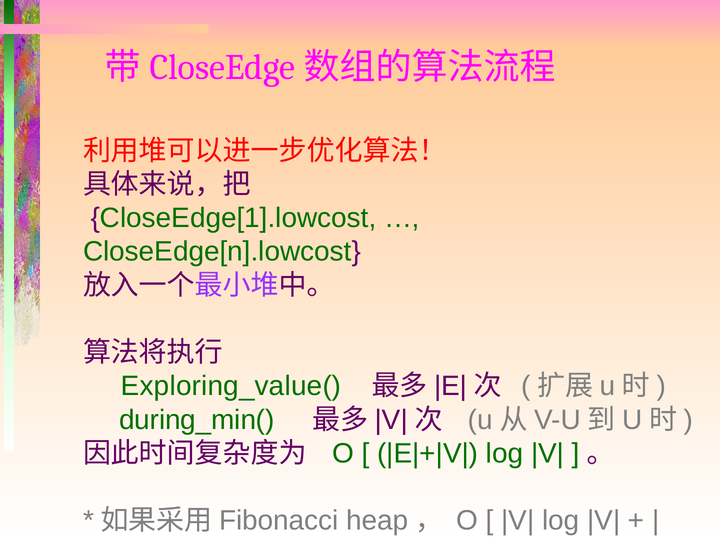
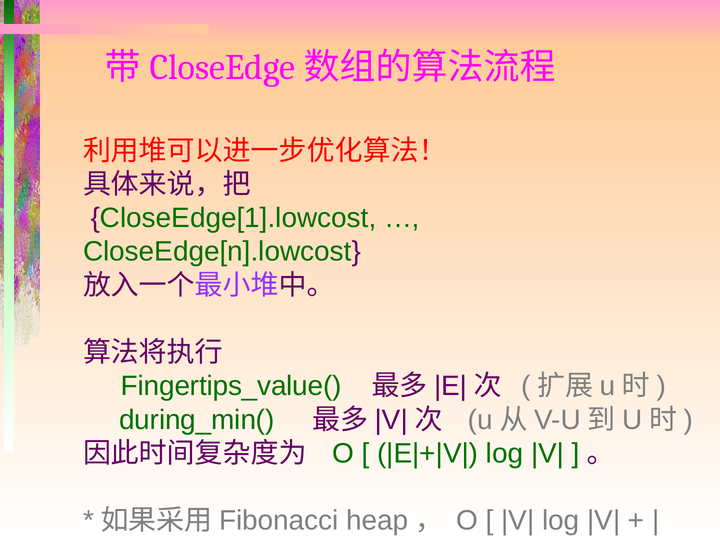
Exploring_value(: Exploring_value( -> Fingertips_value(
